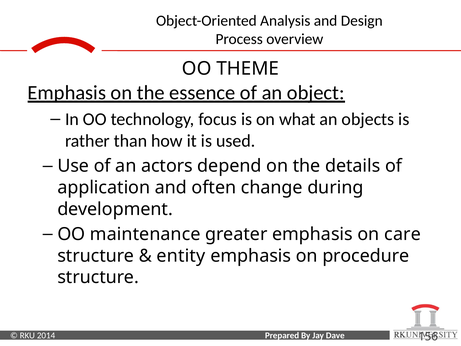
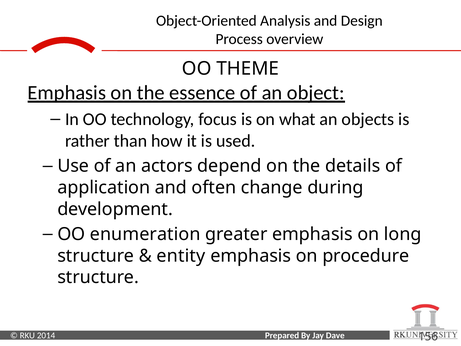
maintenance: maintenance -> enumeration
care: care -> long
